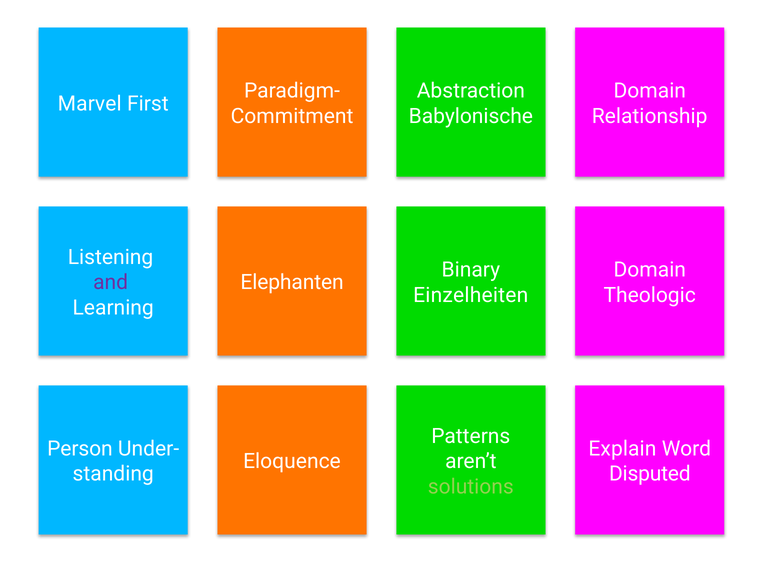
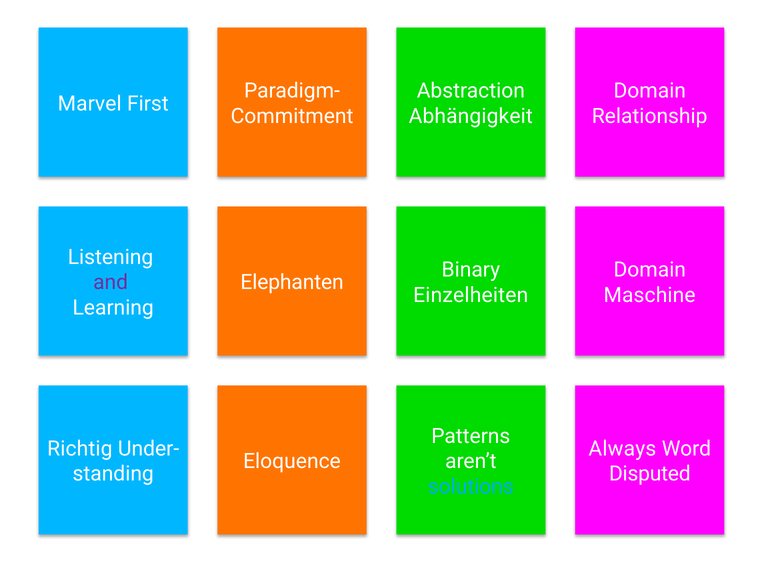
Babylonische: Babylonische -> Abhängigkeit
Theologic: Theologic -> Maschine
Person: Person -> Richtig
Explain: Explain -> Always
solutions colour: light green -> light blue
